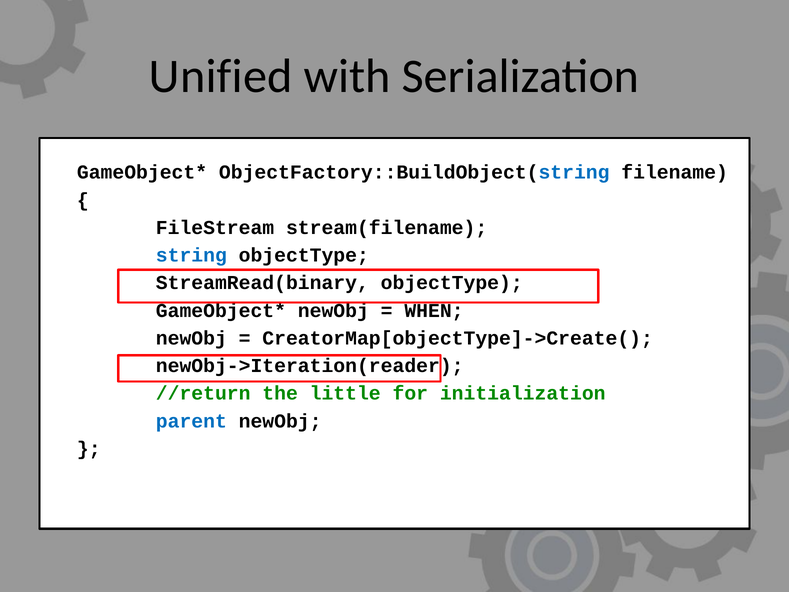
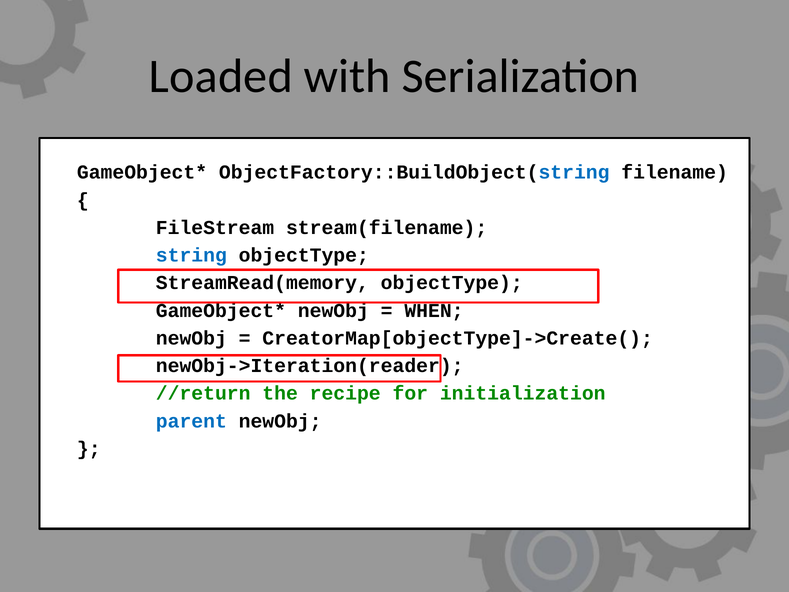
Unified: Unified -> Loaded
StreamRead(binary: StreamRead(binary -> StreamRead(memory
little: little -> recipe
